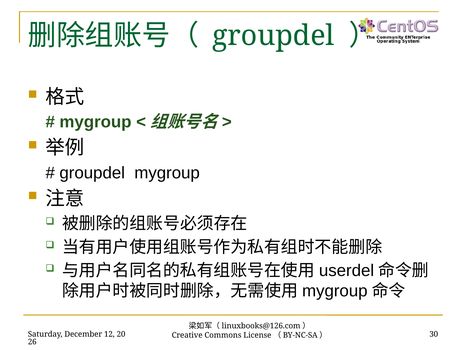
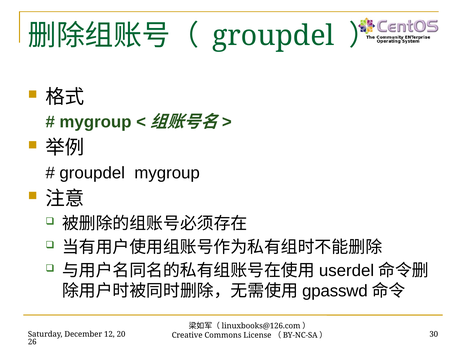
mygroup at (335, 291): mygroup -> gpasswd
